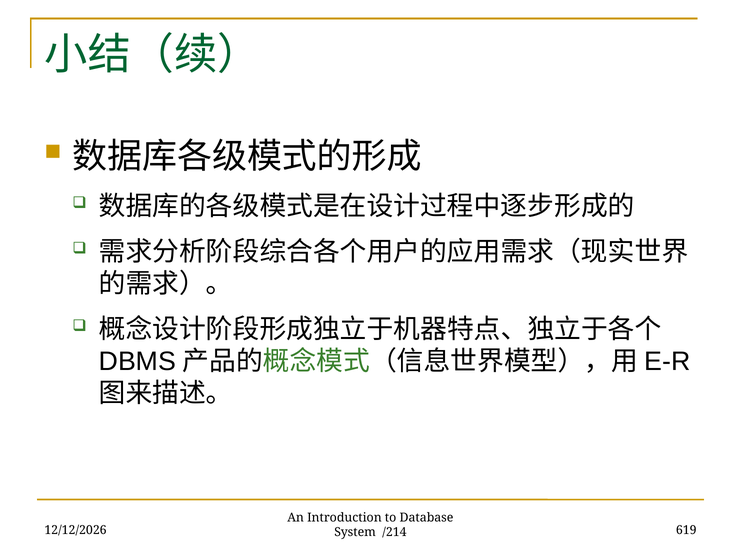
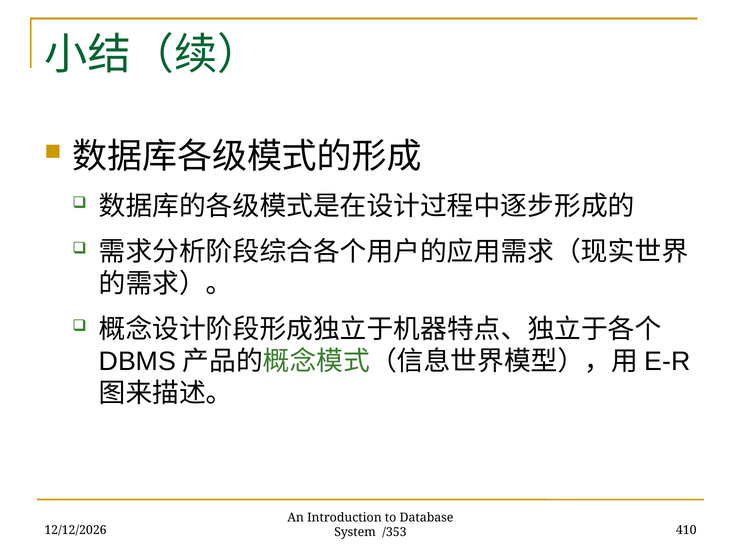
619: 619 -> 410
/214: /214 -> /353
